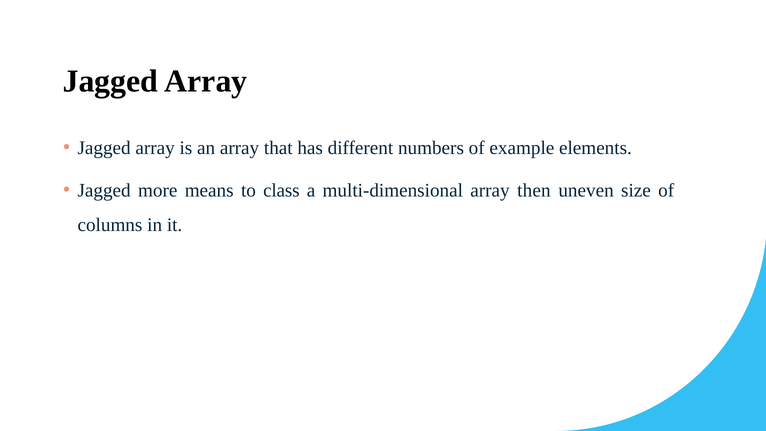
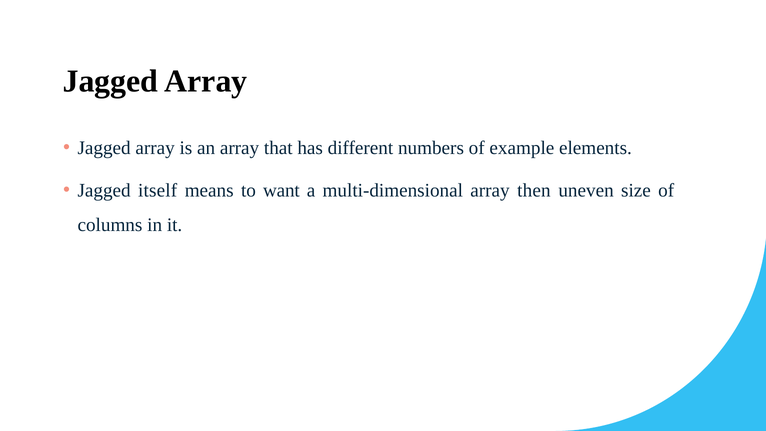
more: more -> itself
class: class -> want
